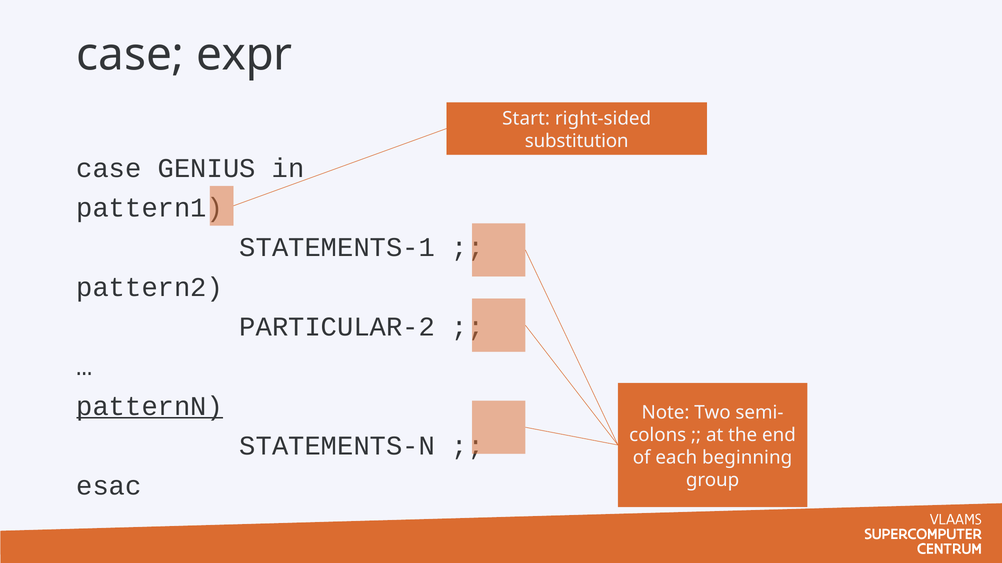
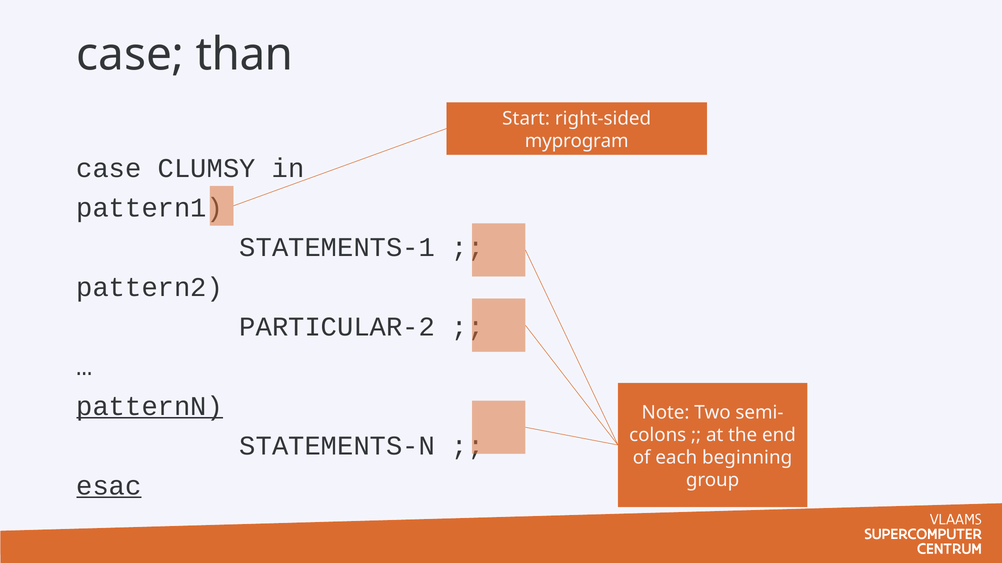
expr: expr -> than
substitution: substitution -> myprogram
GENIUS: GENIUS -> CLUMSY
esac underline: none -> present
